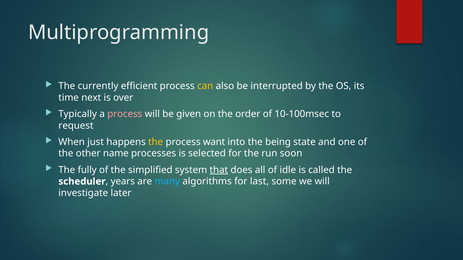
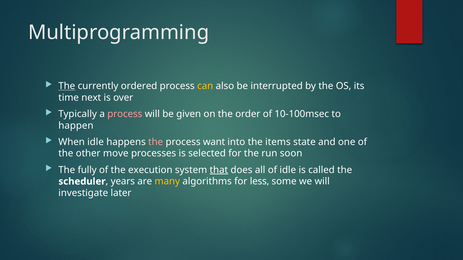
The at (67, 86) underline: none -> present
efficient: efficient -> ordered
request: request -> happen
When just: just -> idle
the at (156, 142) colour: yellow -> pink
being: being -> items
name: name -> move
simplified: simplified -> execution
many colour: light blue -> yellow
last: last -> less
